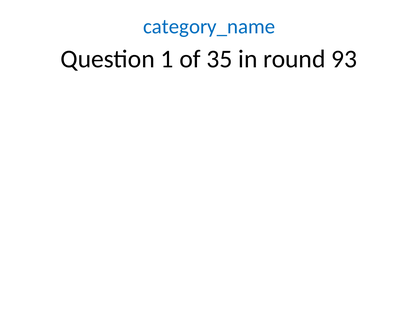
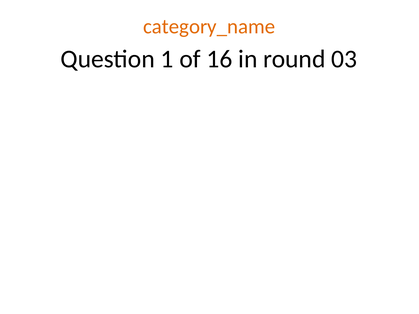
category_name colour: blue -> orange
35: 35 -> 16
93: 93 -> 03
